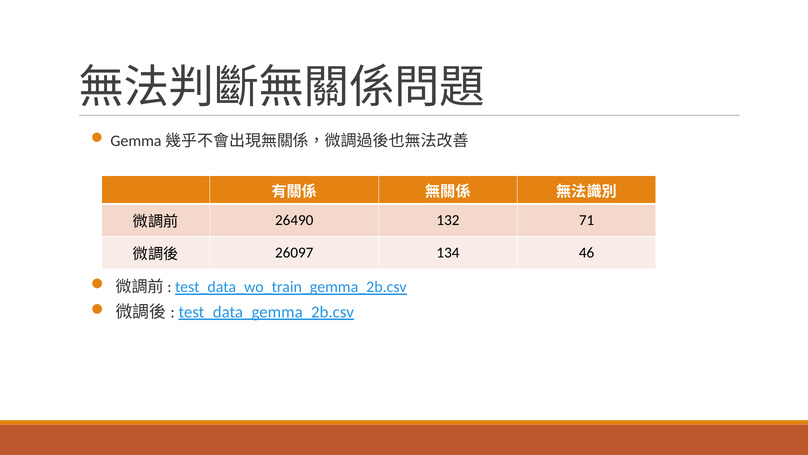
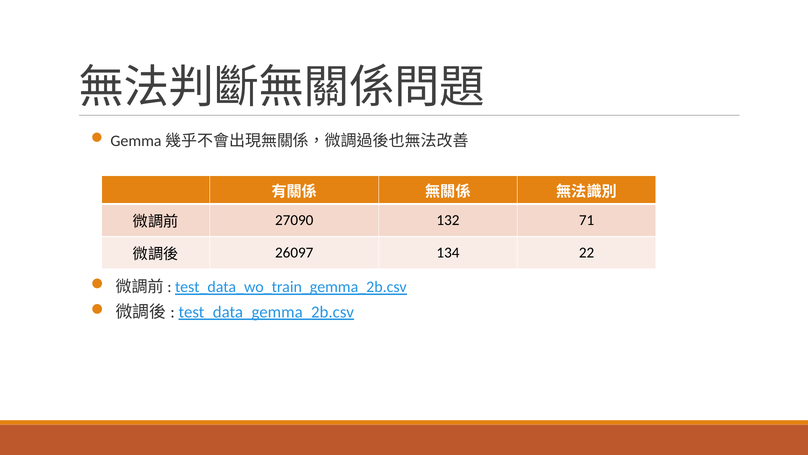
26490: 26490 -> 27090
46: 46 -> 22
